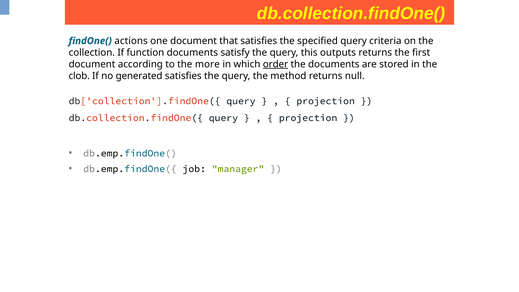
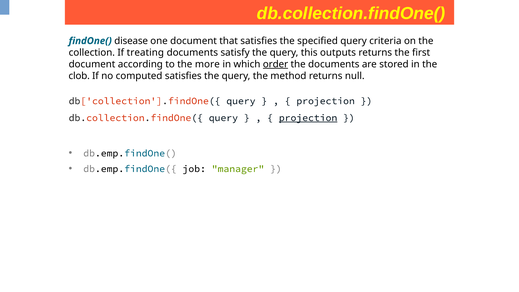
actions: actions -> disease
function: function -> treating
generated: generated -> computed
projection at (308, 118) underline: none -> present
